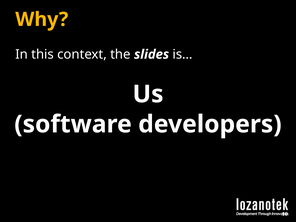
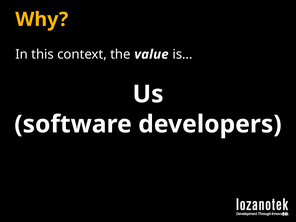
slides: slides -> value
